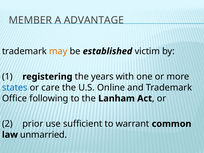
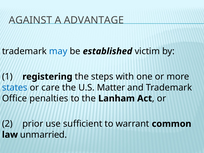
MEMBER: MEMBER -> AGAINST
may colour: orange -> blue
years: years -> steps
Online: Online -> Matter
following: following -> penalties
